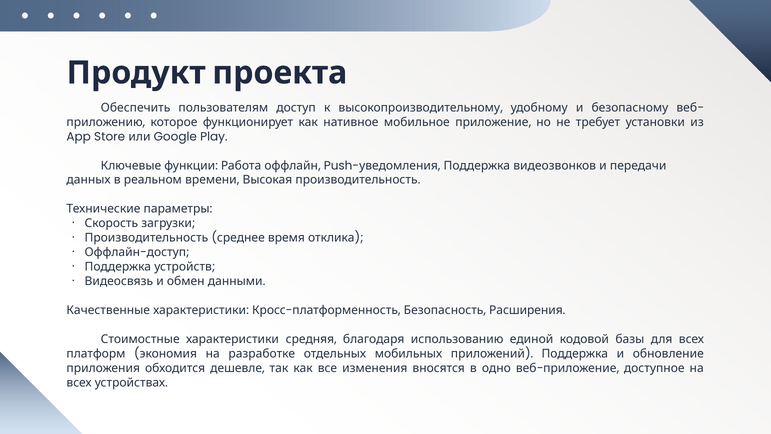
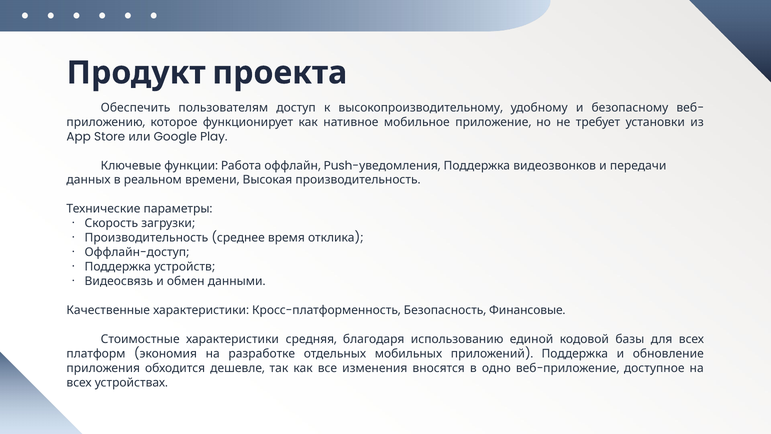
Расширения: Расширения -> Финансовые
